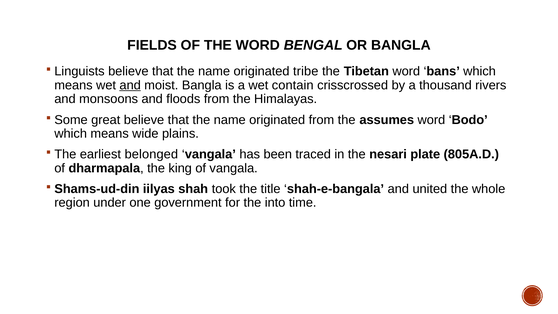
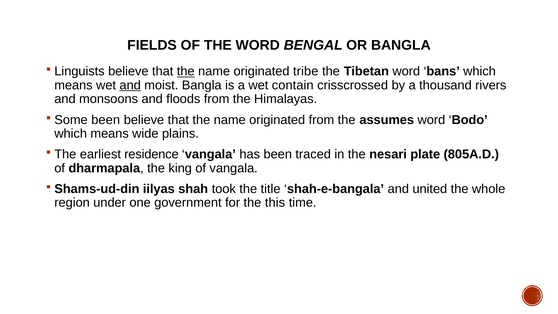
the at (186, 71) underline: none -> present
Some great: great -> been
belonged: belonged -> residence
into: into -> this
